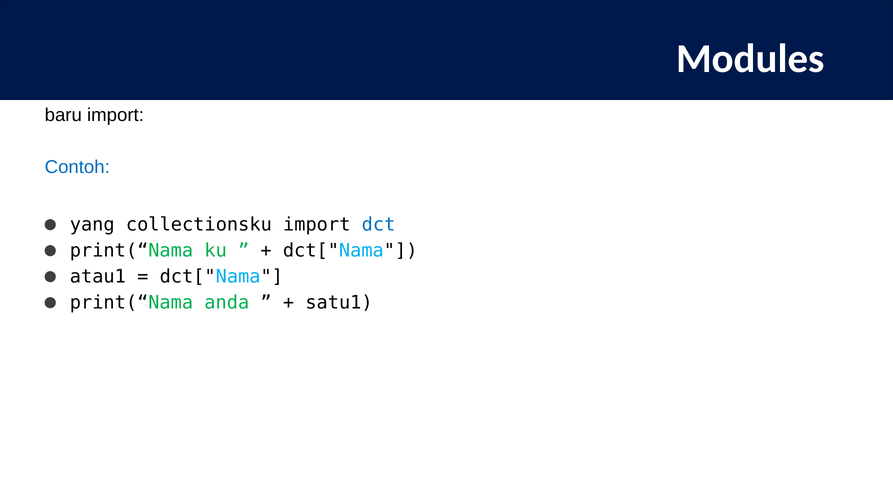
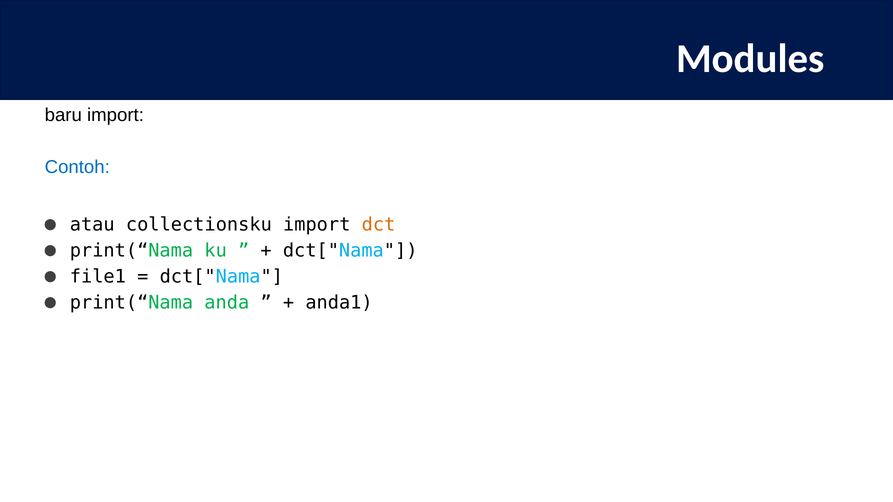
yang: yang -> atau
dct colour: blue -> orange
atau1: atau1 -> file1
satu1: satu1 -> anda1
